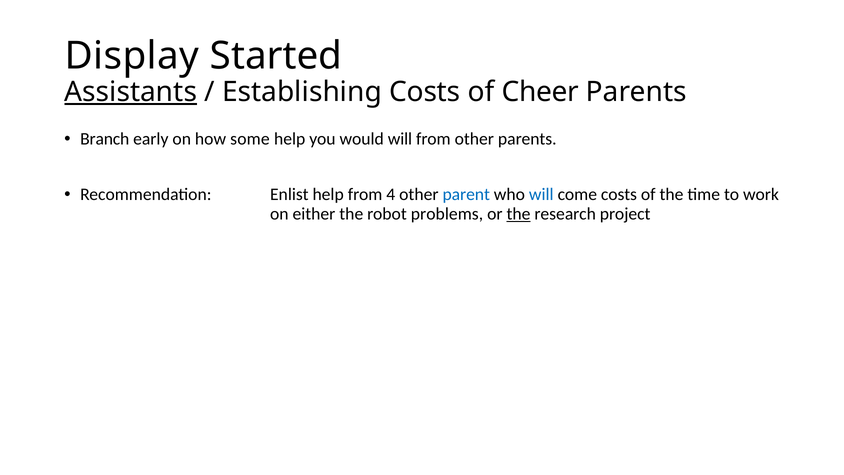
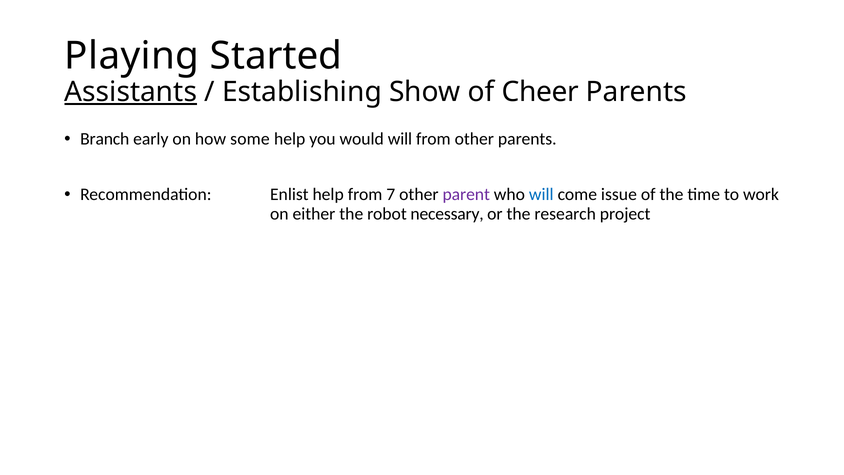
Display: Display -> Playing
Establishing Costs: Costs -> Show
4: 4 -> 7
parent colour: blue -> purple
come costs: costs -> issue
problems: problems -> necessary
the at (519, 214) underline: present -> none
